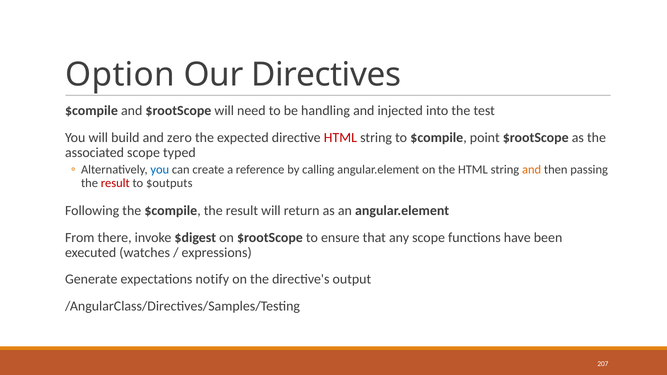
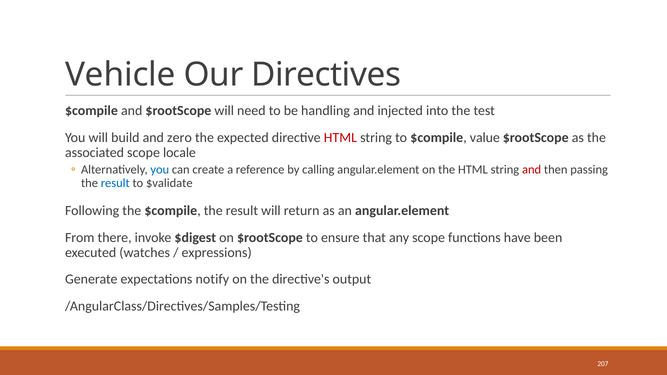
Option: Option -> Vehicle
point: point -> value
typed: typed -> locale
and at (532, 170) colour: orange -> red
result at (115, 183) colour: red -> blue
$outputs: $outputs -> $validate
